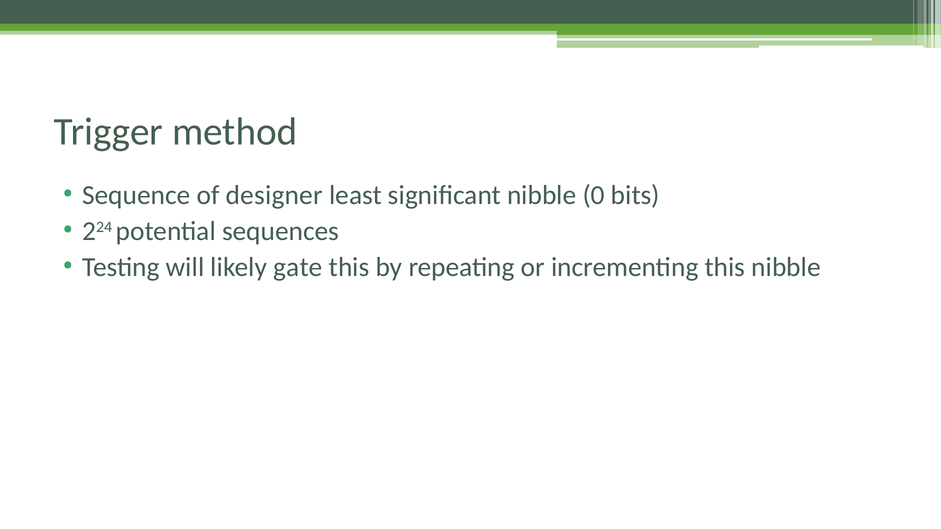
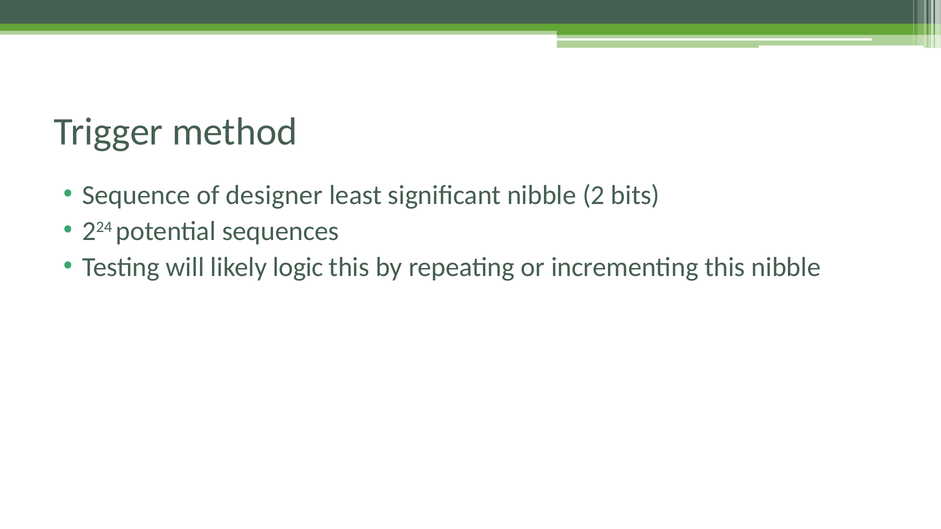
0: 0 -> 2
gate: gate -> logic
